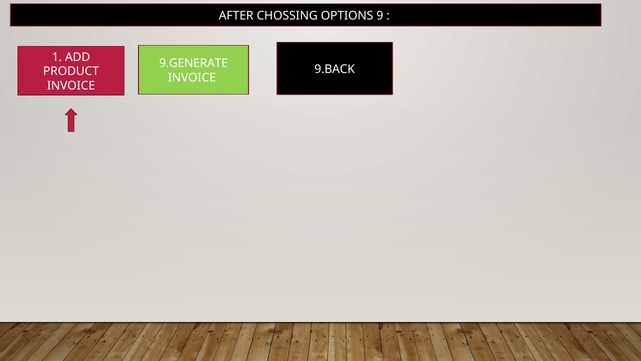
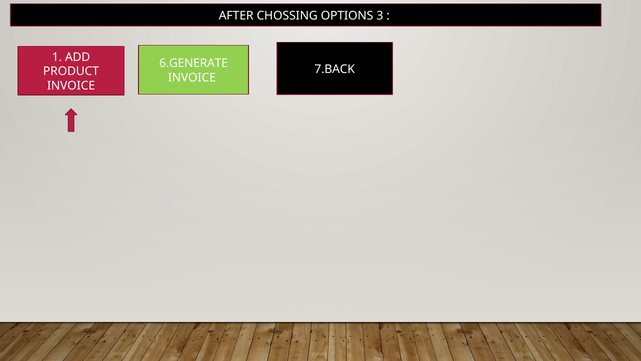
9: 9 -> 3
9.GENERATE: 9.GENERATE -> 6.GENERATE
9.BACK: 9.BACK -> 7.BACK
